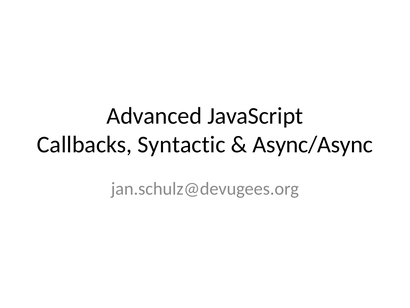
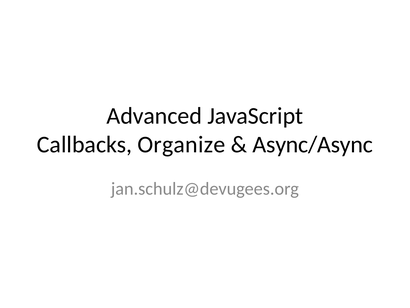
Syntactic: Syntactic -> Organize
